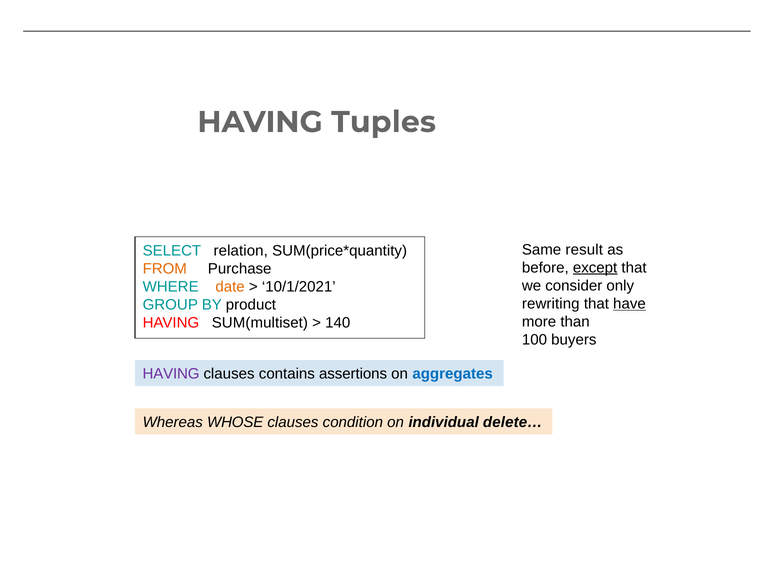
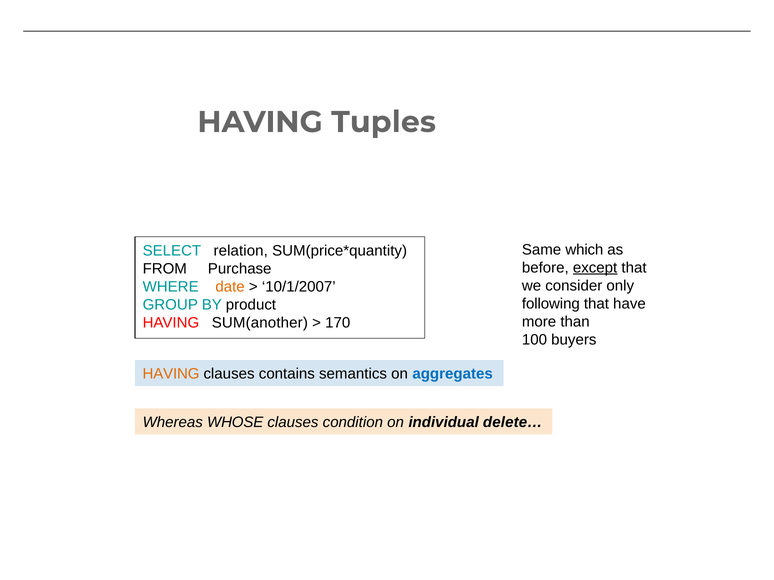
result: result -> which
FROM colour: orange -> black
10/1/2021: 10/1/2021 -> 10/1/2007
rewriting: rewriting -> following
have underline: present -> none
SUM(multiset: SUM(multiset -> SUM(another
140: 140 -> 170
HAVING at (171, 374) colour: purple -> orange
assertions: assertions -> semantics
